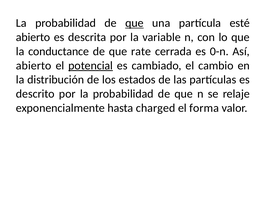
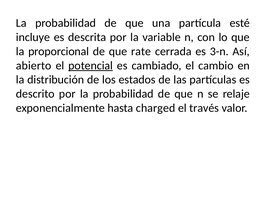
que at (134, 23) underline: present -> none
abierto at (33, 37): abierto -> incluye
conductance: conductance -> proporcional
0-n: 0-n -> 3-n
forma: forma -> través
